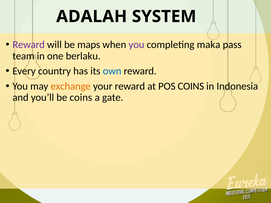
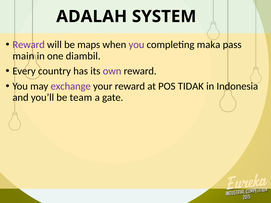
team: team -> main
berlaku: berlaku -> diambil
own colour: blue -> purple
exchange colour: orange -> purple
POS COINS: COINS -> TIDAK
be coins: coins -> team
